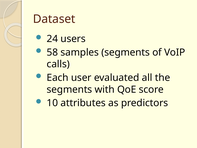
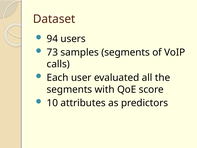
24: 24 -> 94
58: 58 -> 73
